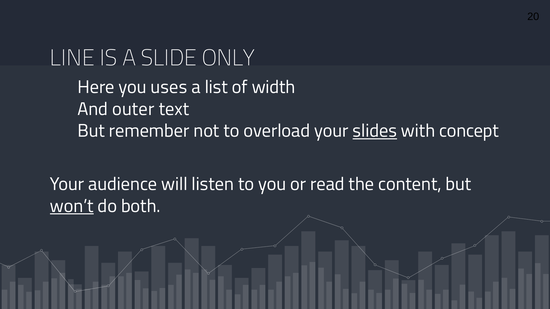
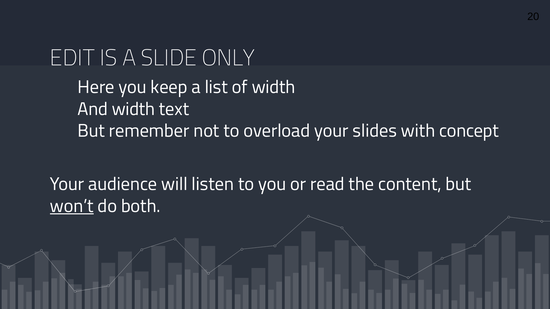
LINE: LINE -> EDIT
uses: uses -> keep
And outer: outer -> width
slides underline: present -> none
